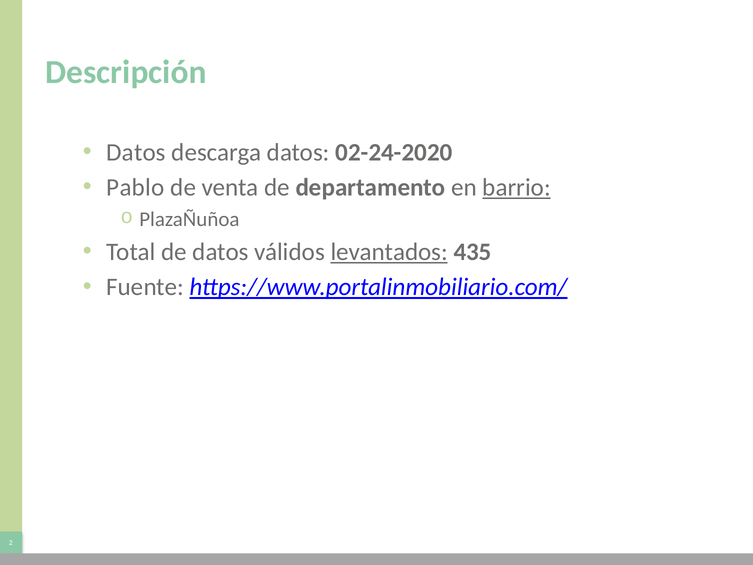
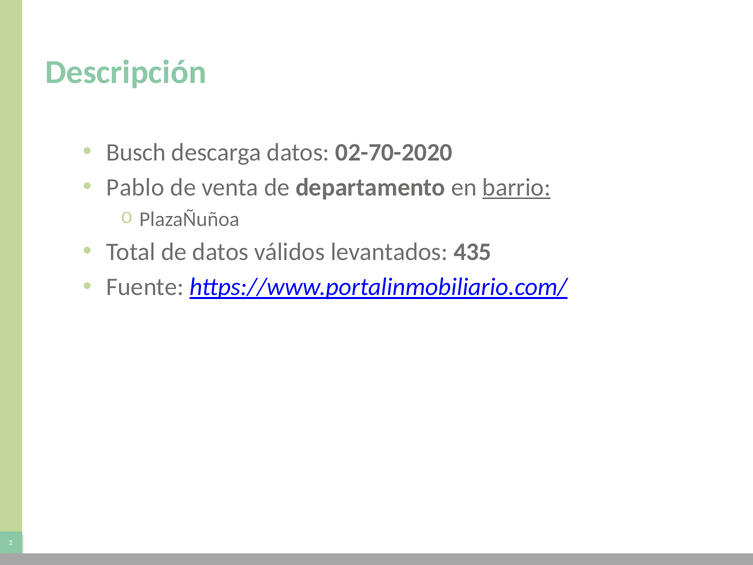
Datos at (136, 152): Datos -> Busch
02-24-2020: 02-24-2020 -> 02-70-2020
levantados underline: present -> none
